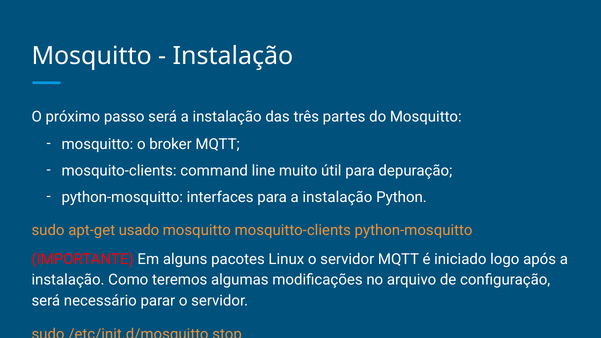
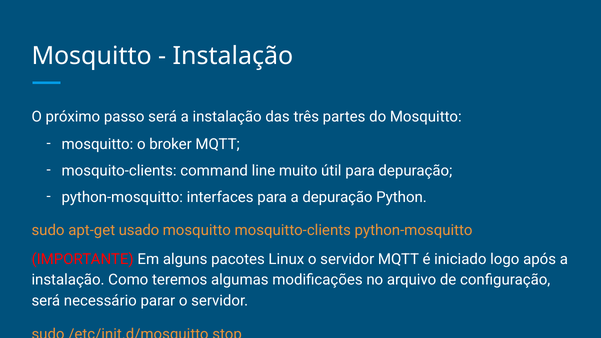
para a instalação: instalação -> depuração
